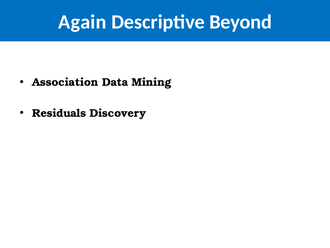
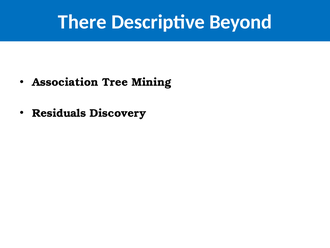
Again: Again -> There
Data: Data -> Tree
